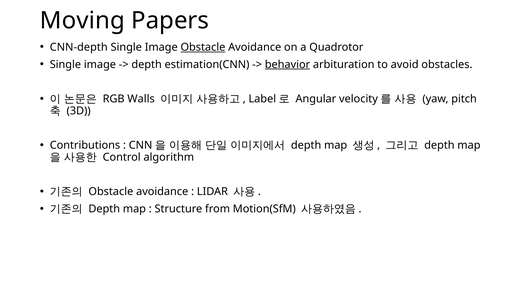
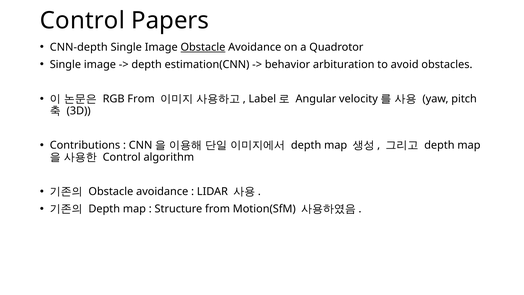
Moving at (82, 21): Moving -> Control
behavior underline: present -> none
RGB Walls: Walls -> From
